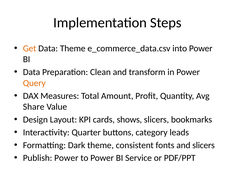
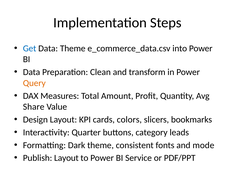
Get colour: orange -> blue
shows: shows -> colors
and slicers: slicers -> mode
Publish Power: Power -> Layout
